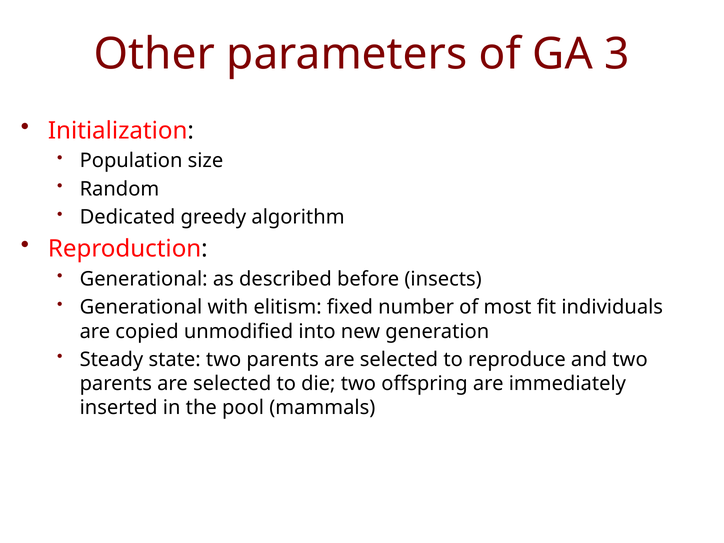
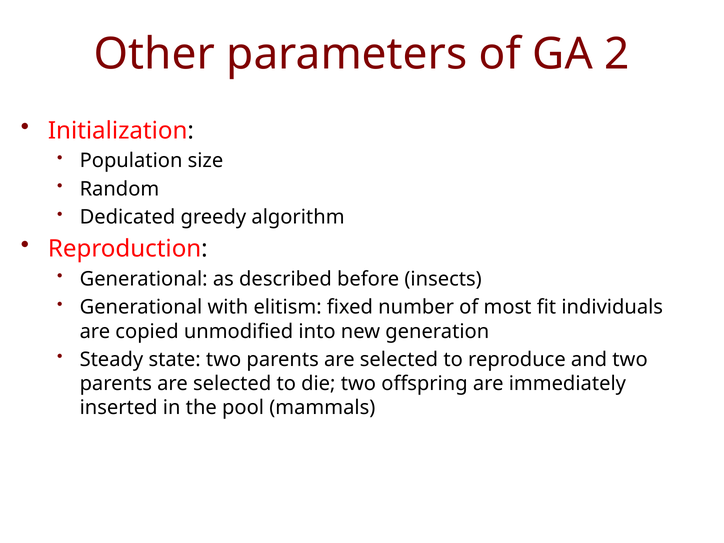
3: 3 -> 2
